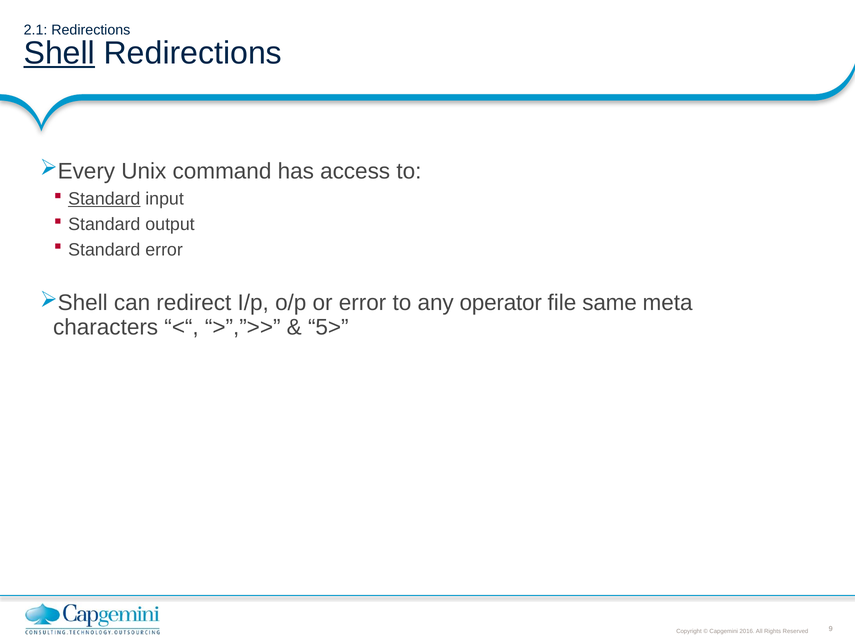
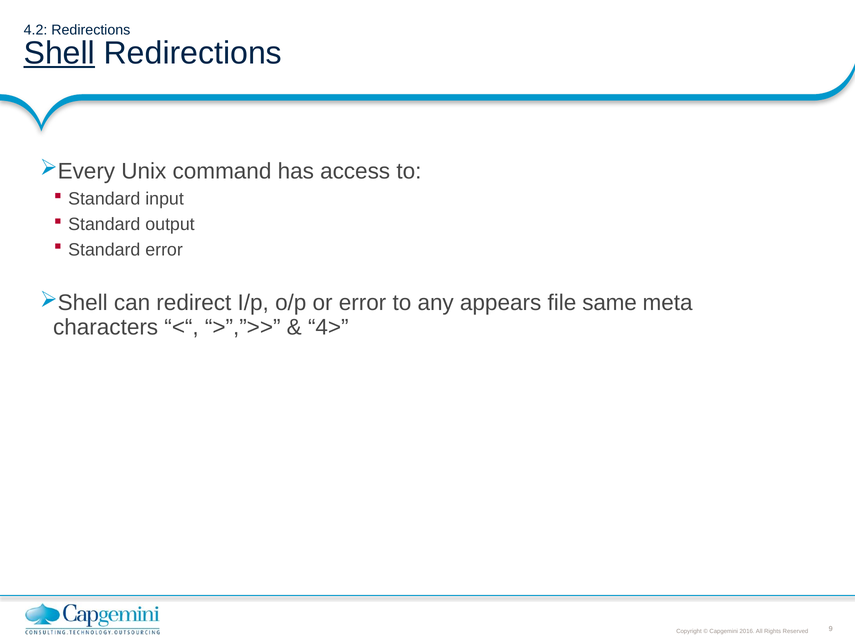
2.1: 2.1 -> 4.2
Standard at (104, 199) underline: present -> none
operator: operator -> appears
5>: 5> -> 4>
